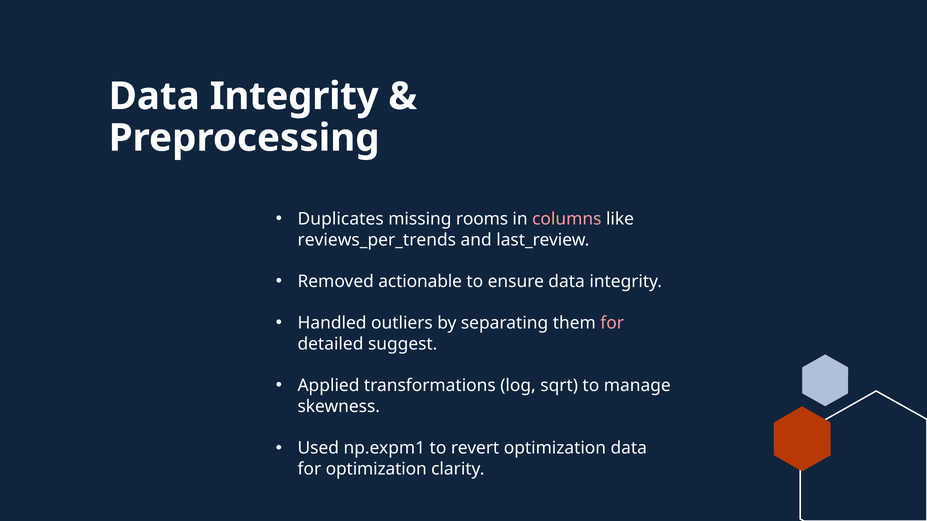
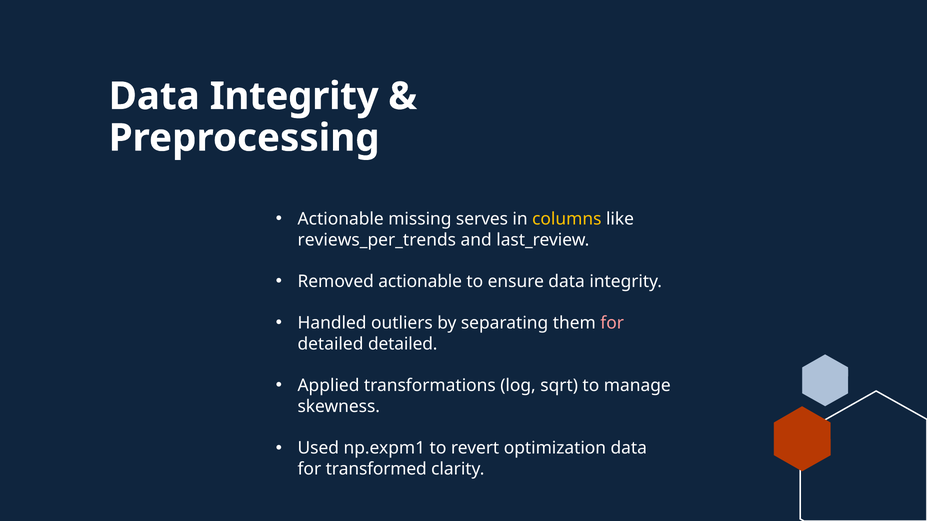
Duplicates at (341, 219): Duplicates -> Actionable
rooms: rooms -> serves
columns colour: pink -> yellow
detailed suggest: suggest -> detailed
for optimization: optimization -> transformed
